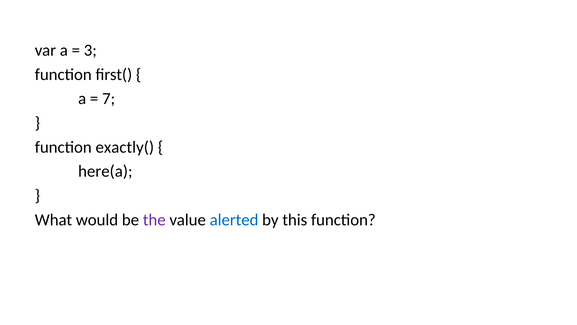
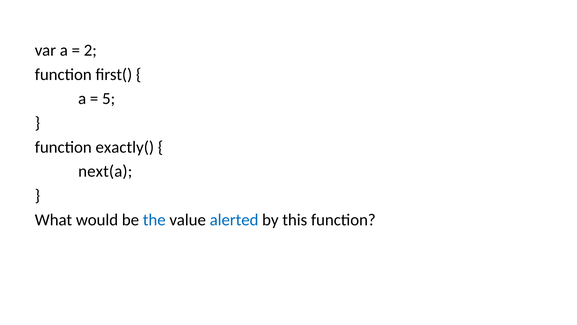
3: 3 -> 2
7: 7 -> 5
here(a: here(a -> next(a
the colour: purple -> blue
